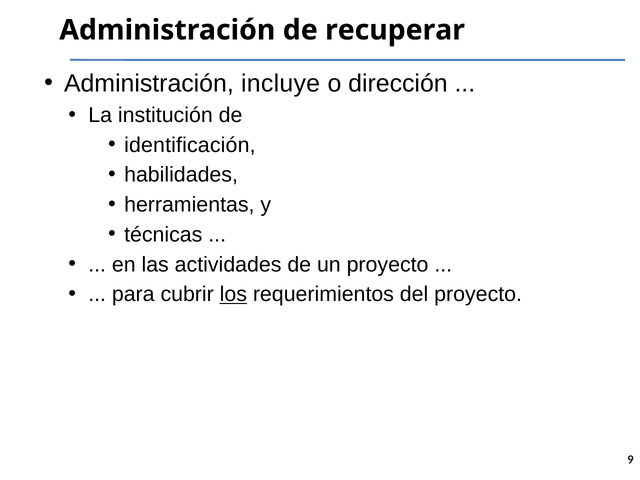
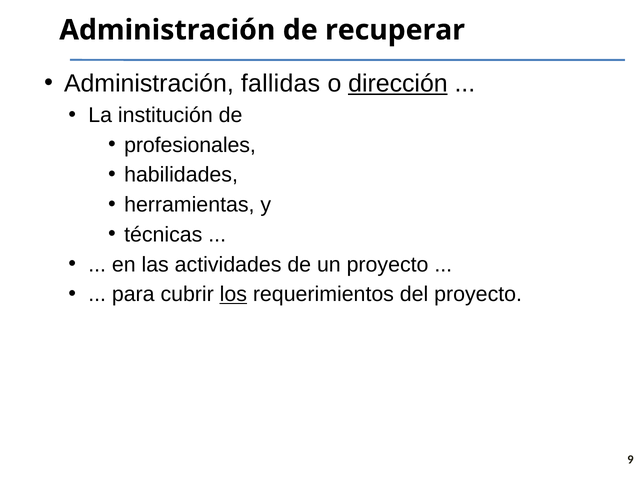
incluye: incluye -> fallidas
dirección underline: none -> present
identificación: identificación -> profesionales
